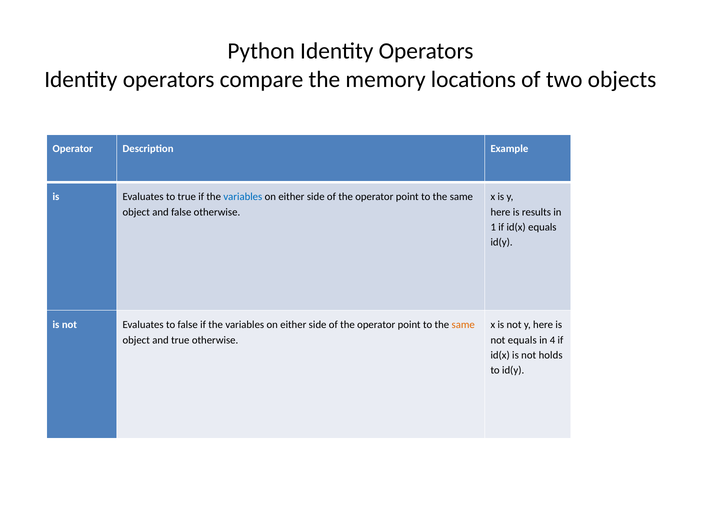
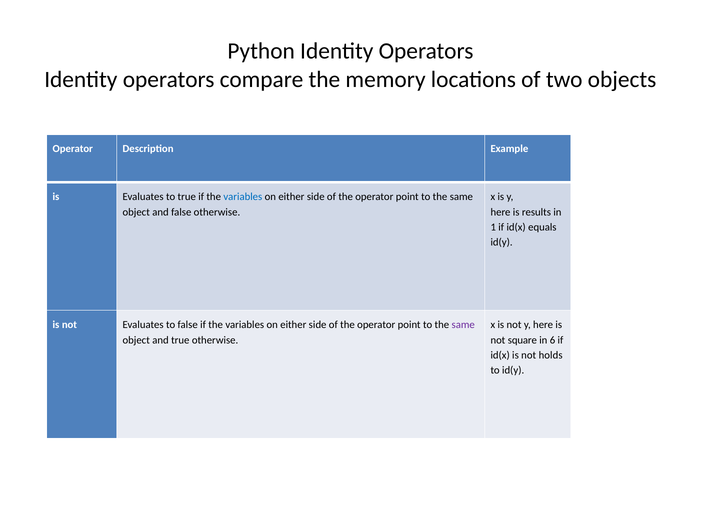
same at (463, 325) colour: orange -> purple
not equals: equals -> square
4: 4 -> 6
